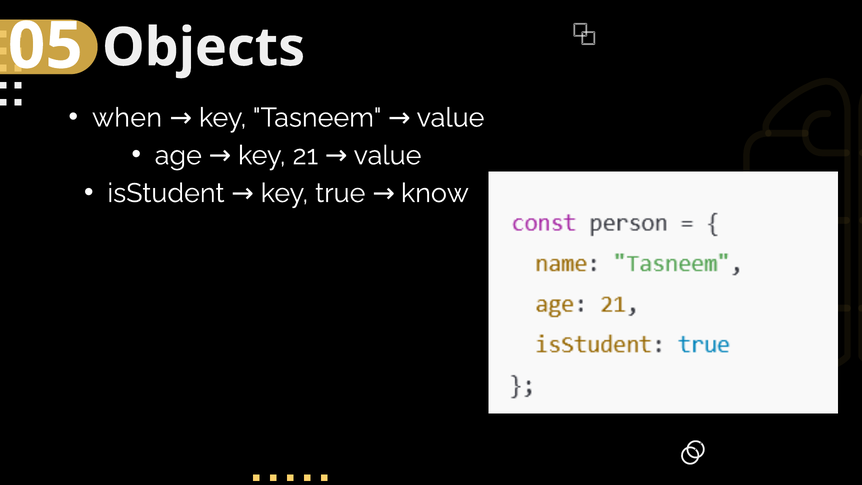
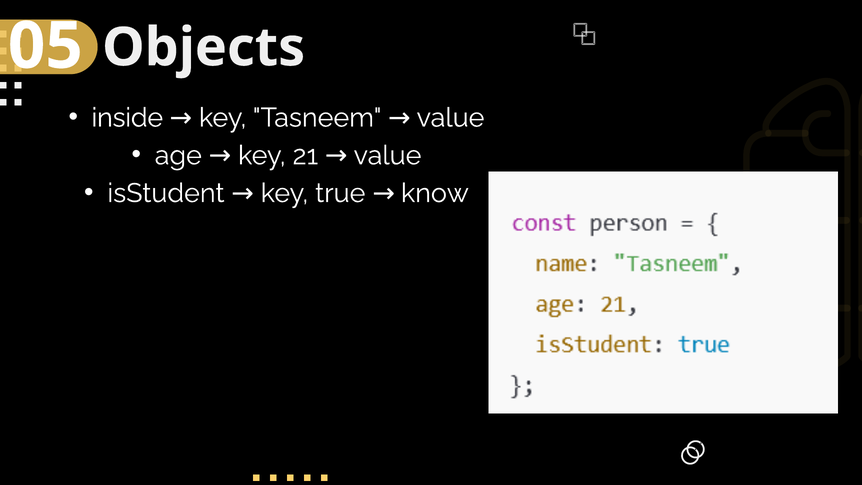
when: when -> inside
